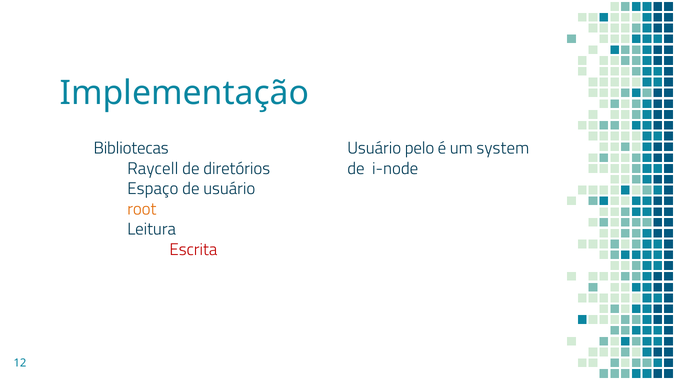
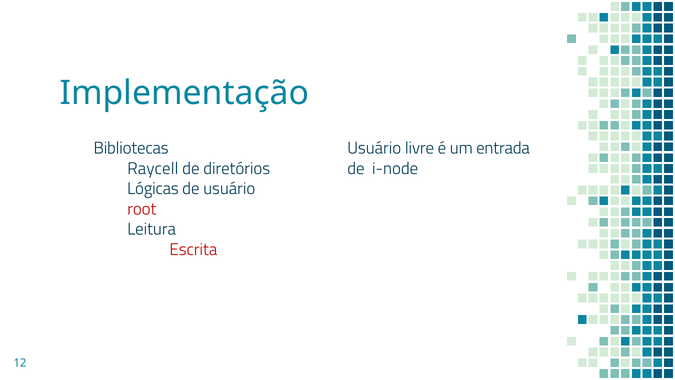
pelo: pelo -> livre
system: system -> entrada
Espaço: Espaço -> Lógicas
root colour: orange -> red
